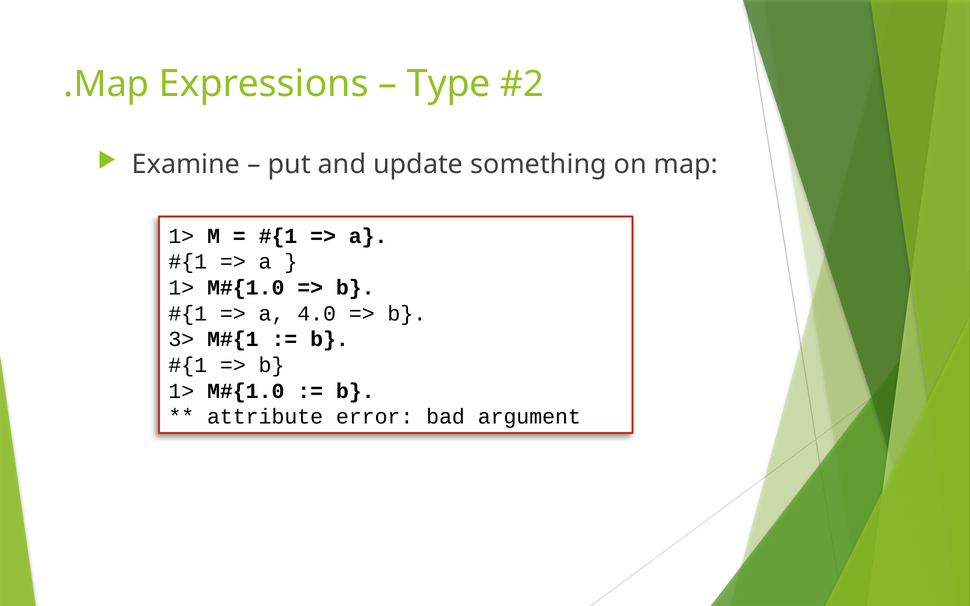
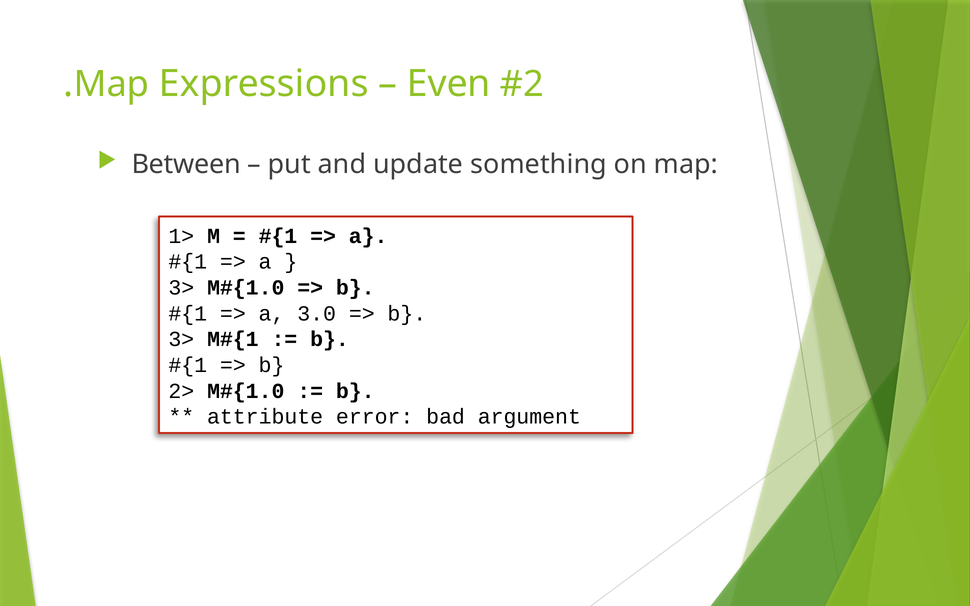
Type: Type -> Even
Examine: Examine -> Between
1> at (181, 288): 1> -> 3>
4.0: 4.0 -> 3.0
1> at (181, 391): 1> -> 2>
